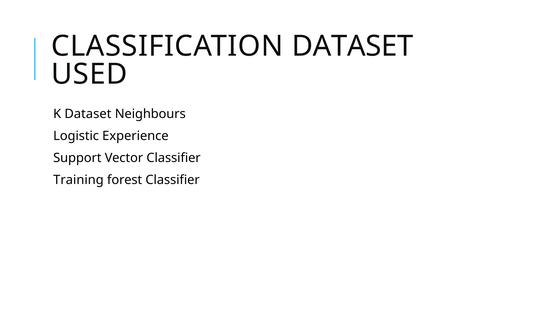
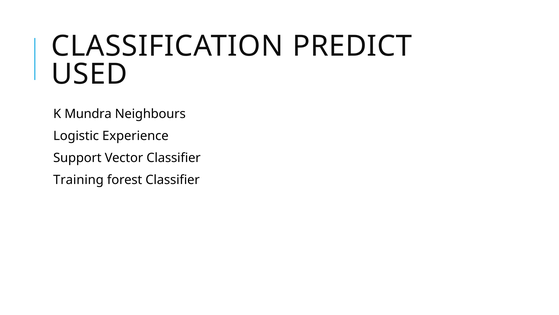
CLASSIFICATION DATASET: DATASET -> PREDICT
K Dataset: Dataset -> Mundra
